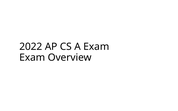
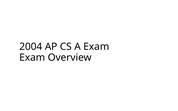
2022: 2022 -> 2004
